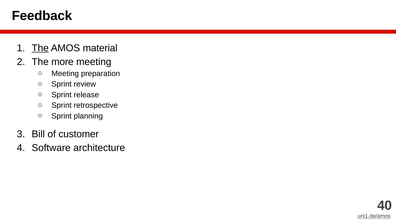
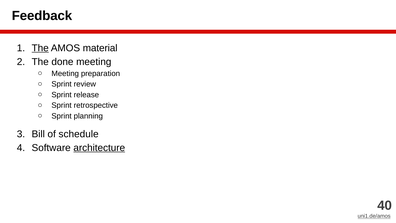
more: more -> done
customer: customer -> schedule
architecture underline: none -> present
